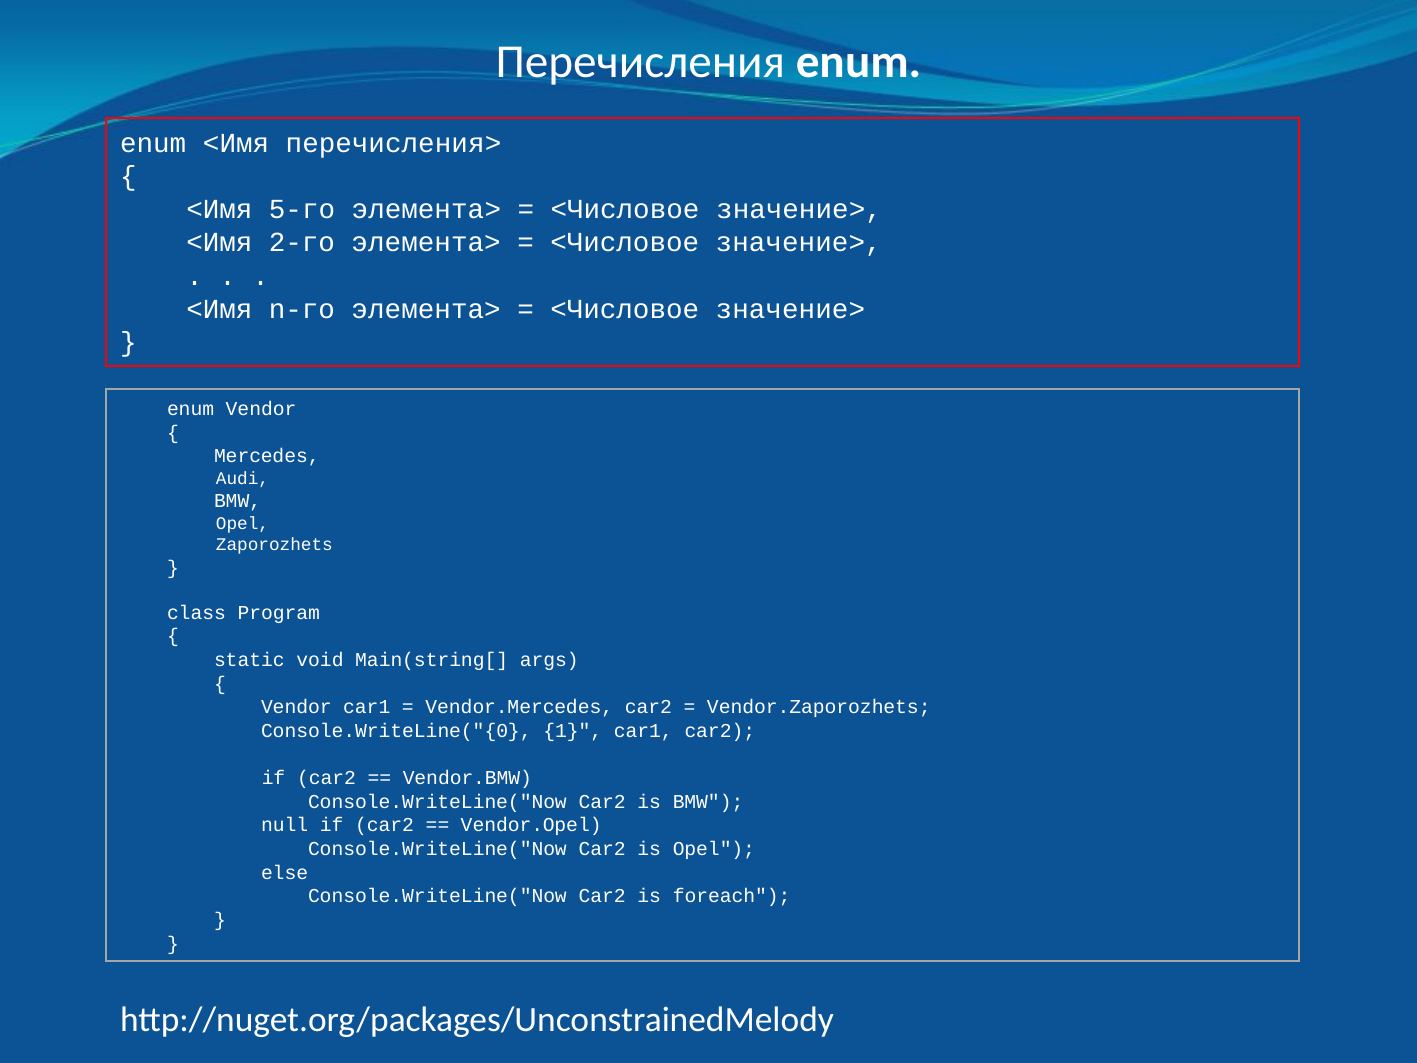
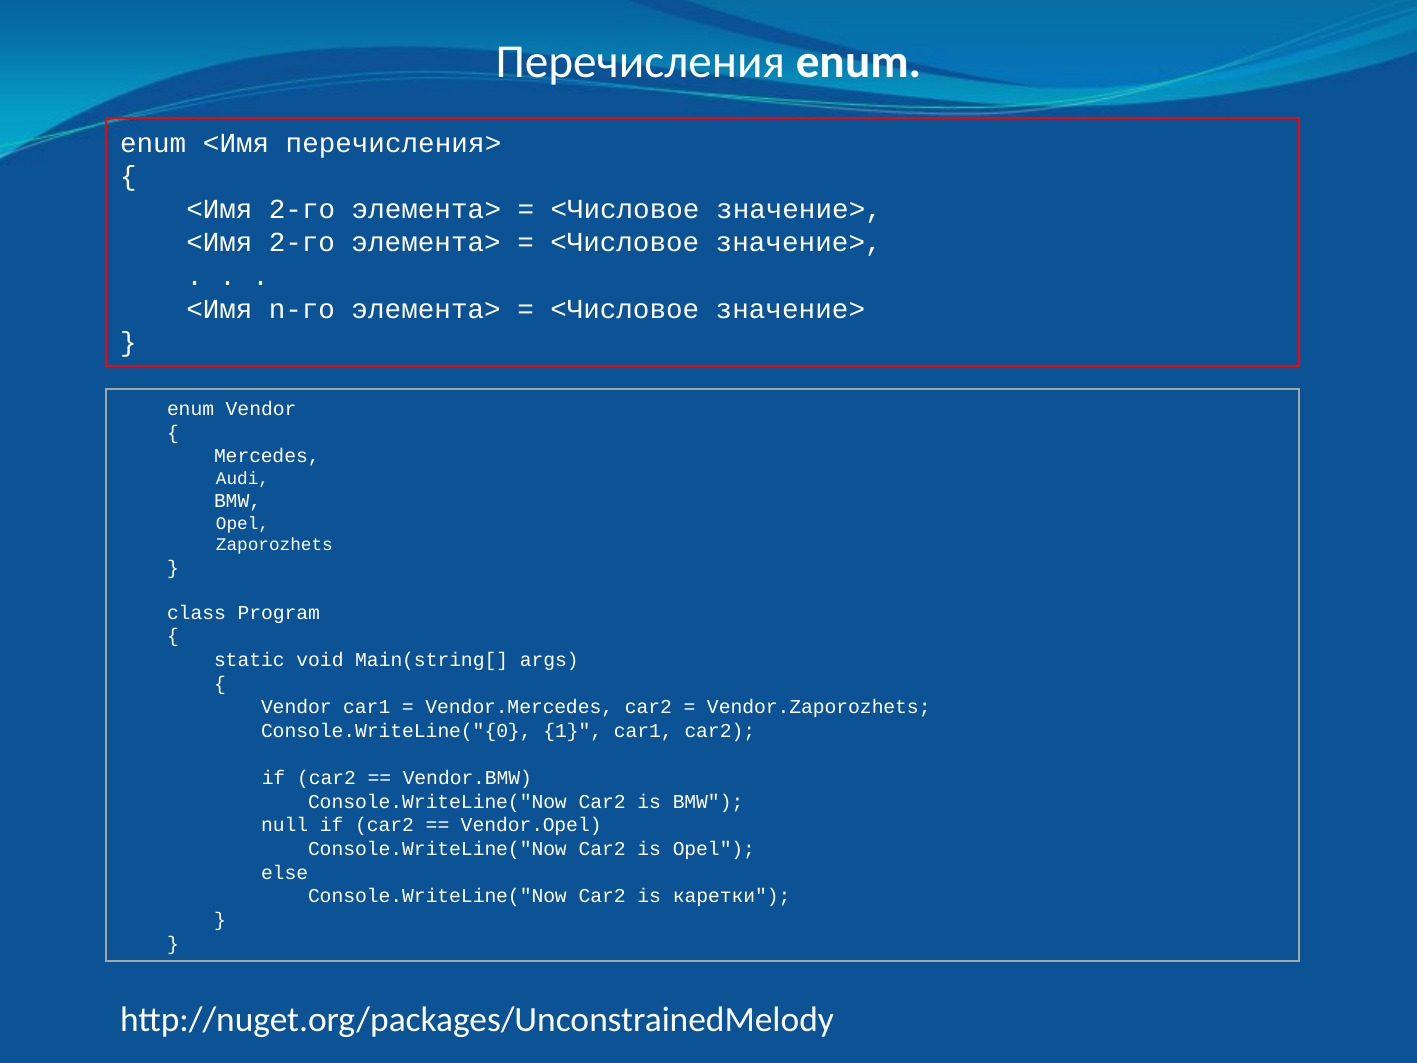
5-го at (302, 210): 5-го -> 2-го
foreach: foreach -> каретки
